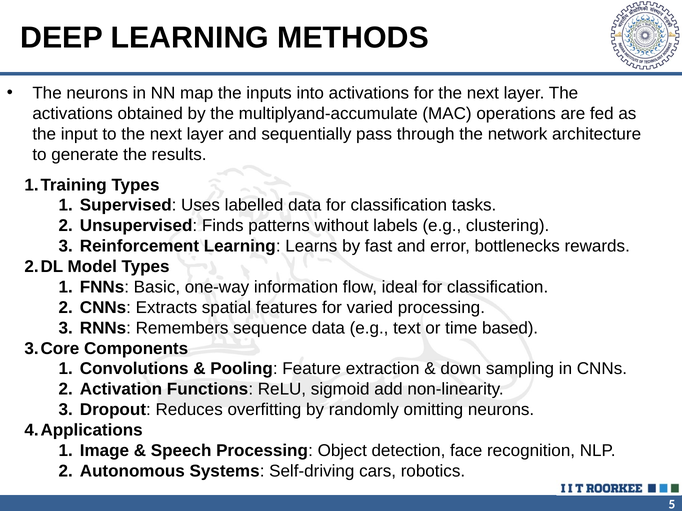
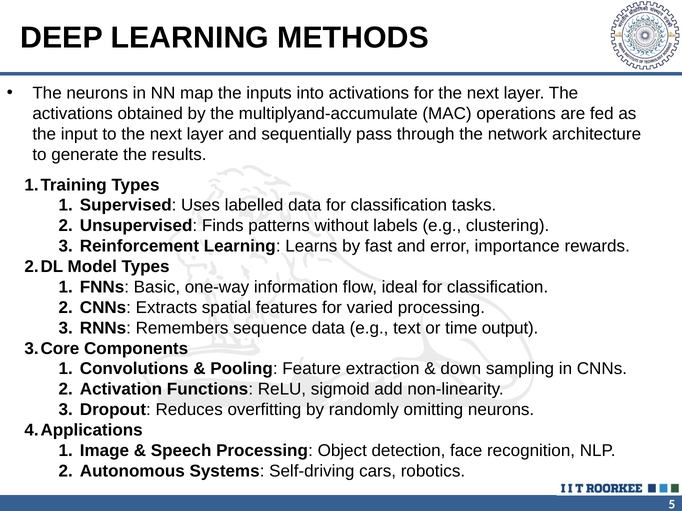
bottlenecks: bottlenecks -> importance
based: based -> output
